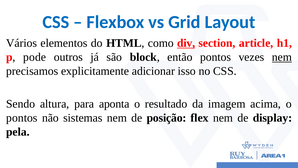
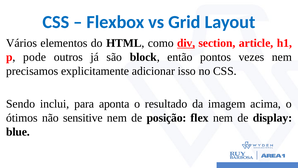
nem at (282, 57) underline: present -> none
altura: altura -> inclui
pontos at (22, 118): pontos -> ótimos
sistemas: sistemas -> sensitive
pela: pela -> blue
